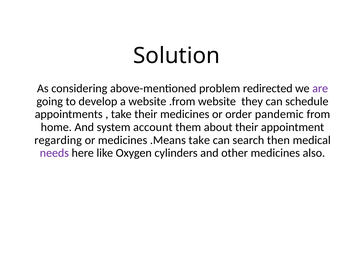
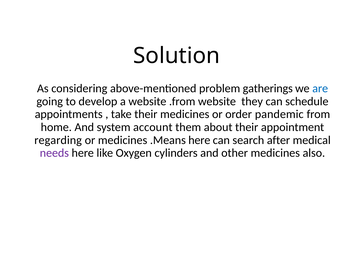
redirected: redirected -> gatherings
are colour: purple -> blue
.Means take: take -> here
then: then -> after
